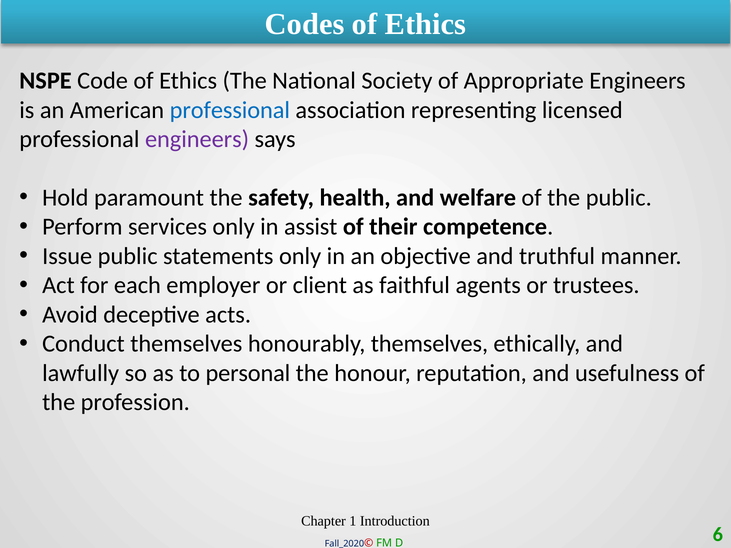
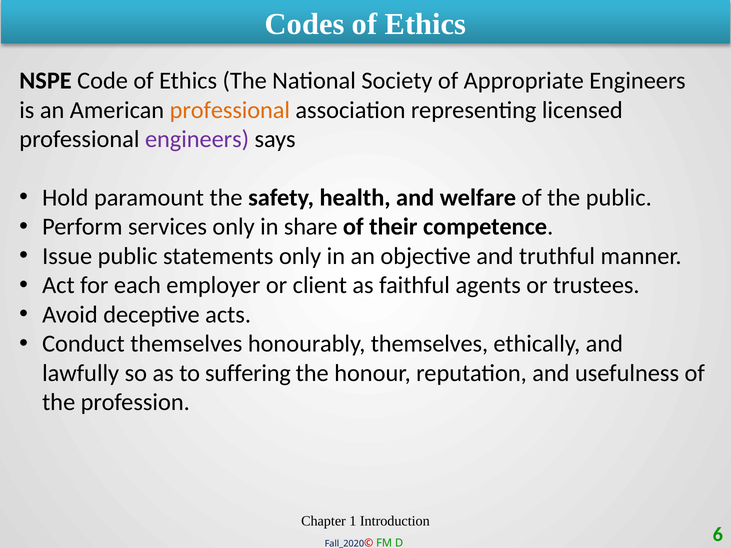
professional at (230, 110) colour: blue -> orange
assist: assist -> share
personal: personal -> suffering
